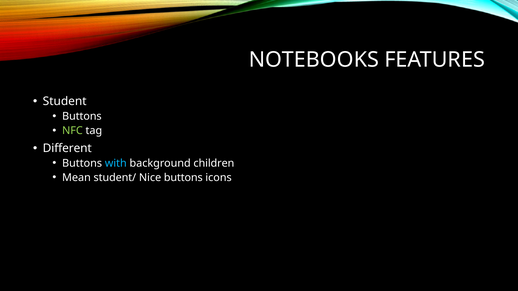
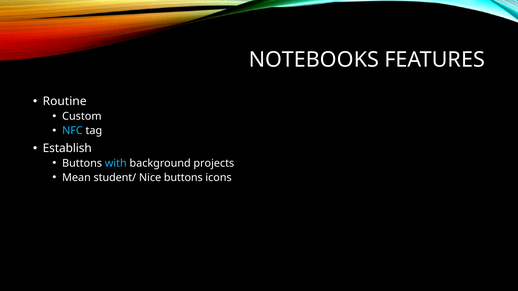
Student: Student -> Routine
Buttons at (82, 116): Buttons -> Custom
NFC colour: light green -> light blue
Different: Different -> Establish
children: children -> projects
